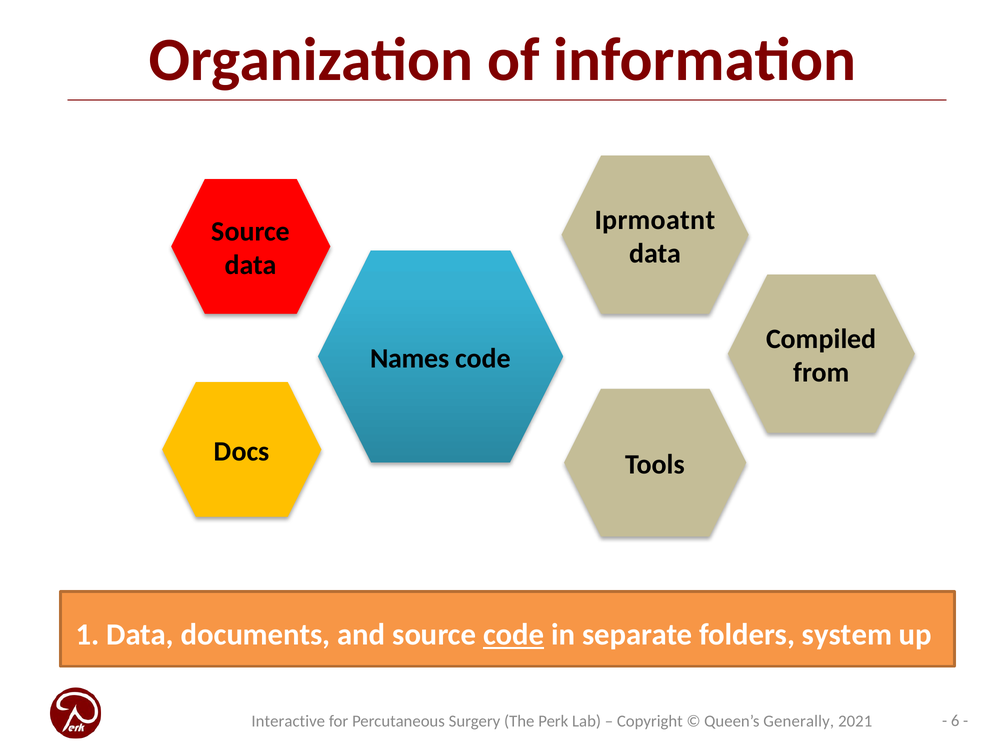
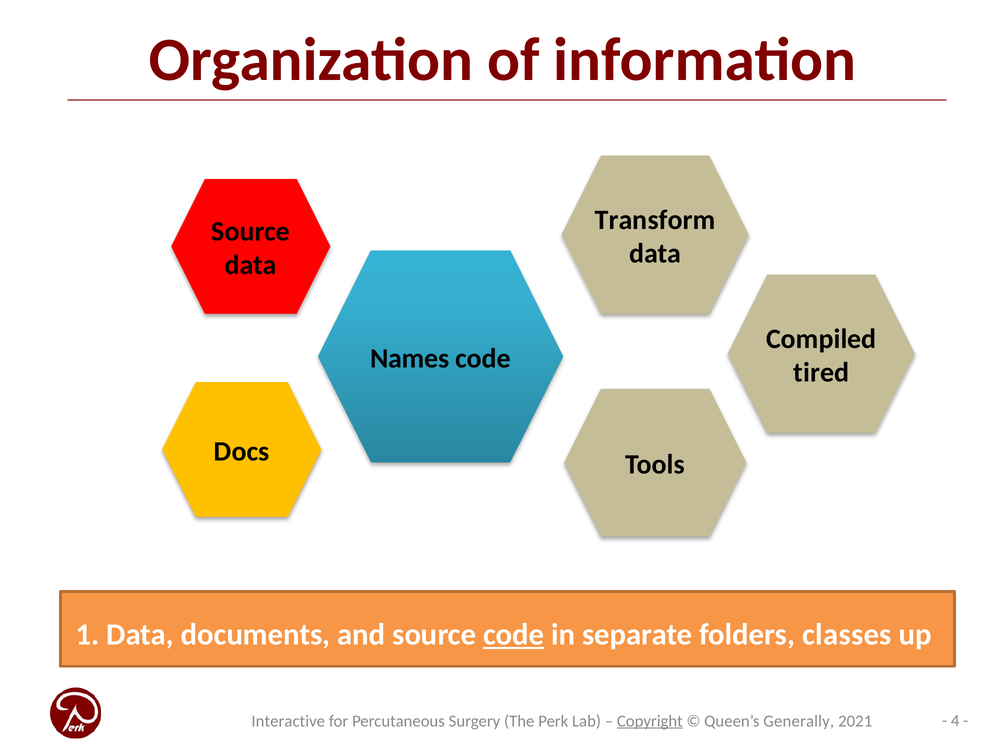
Iprmoatnt: Iprmoatnt -> Transform
from: from -> tired
system: system -> classes
6: 6 -> 4
Copyright underline: none -> present
